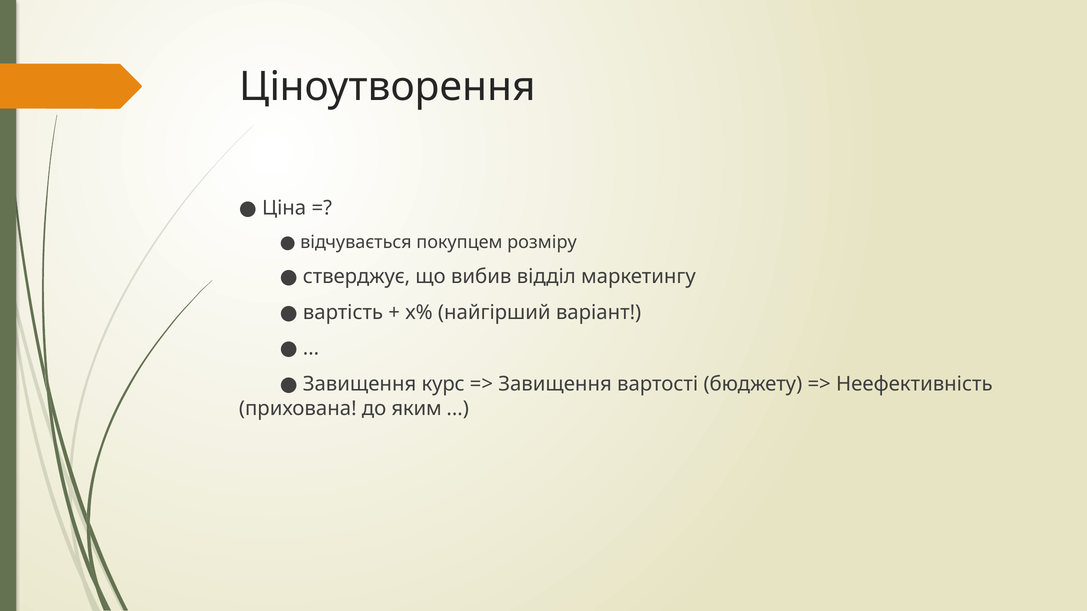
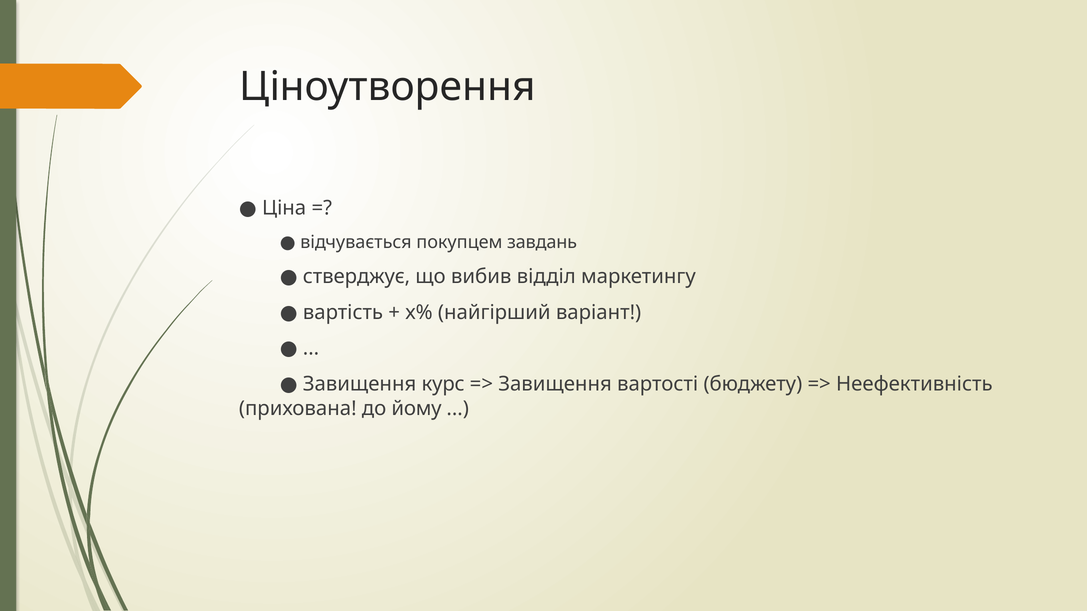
розміру: розміру -> завдань
яким: яким -> йому
